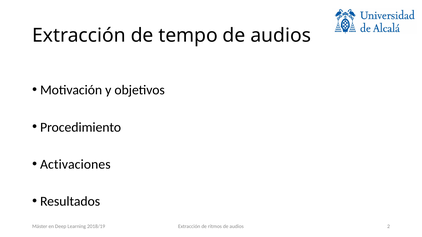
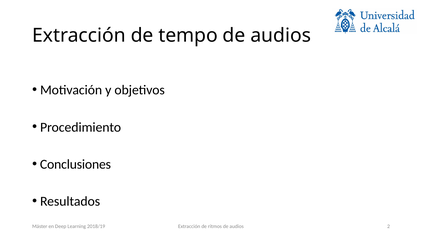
Activaciones: Activaciones -> Conclusiones
